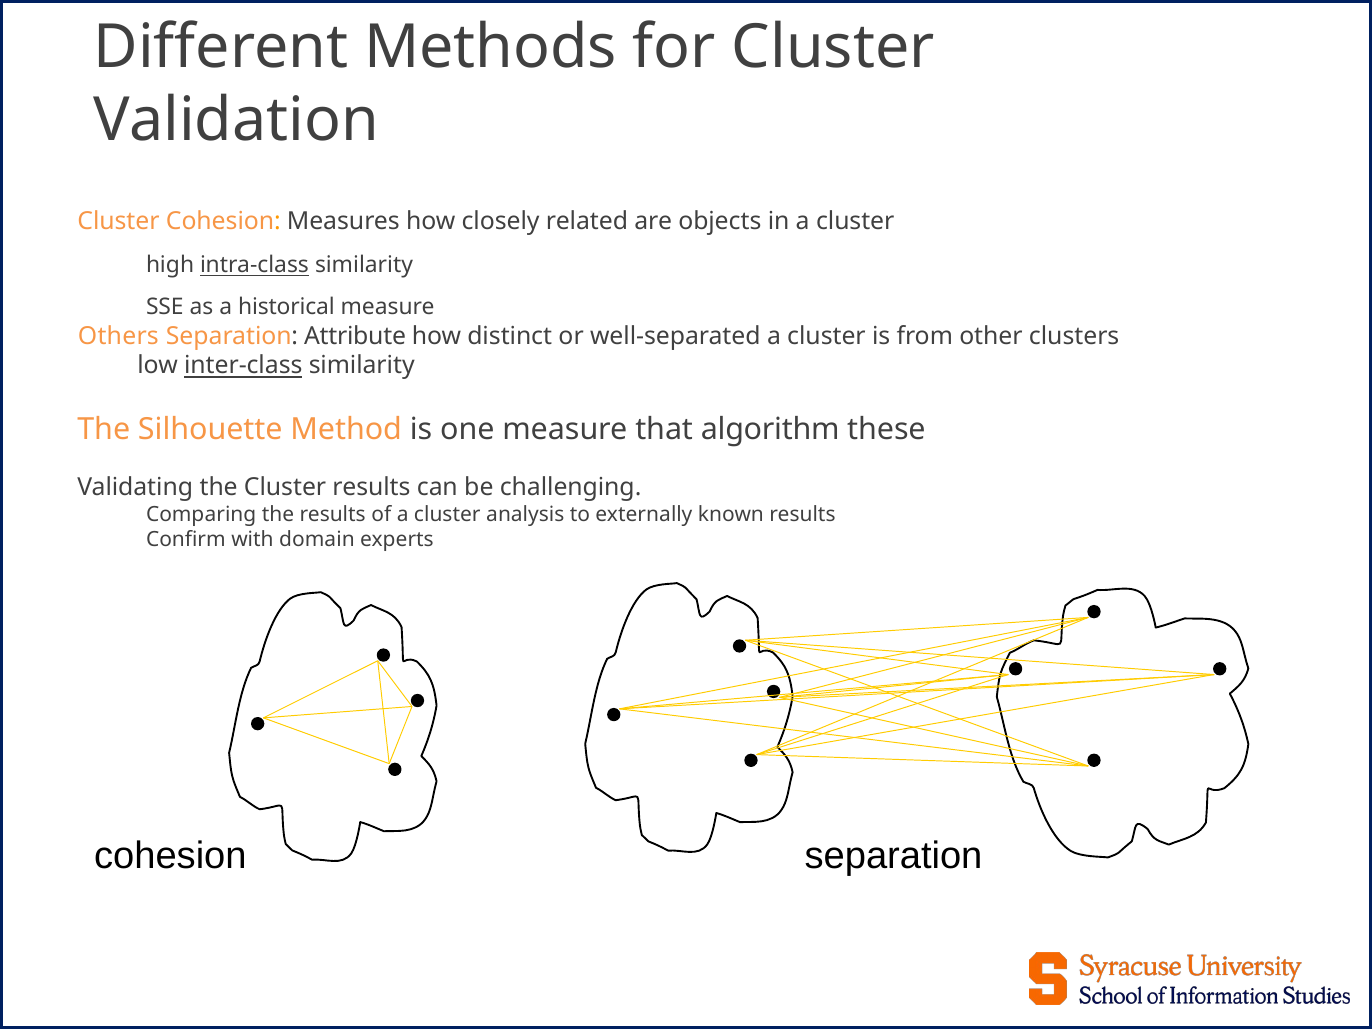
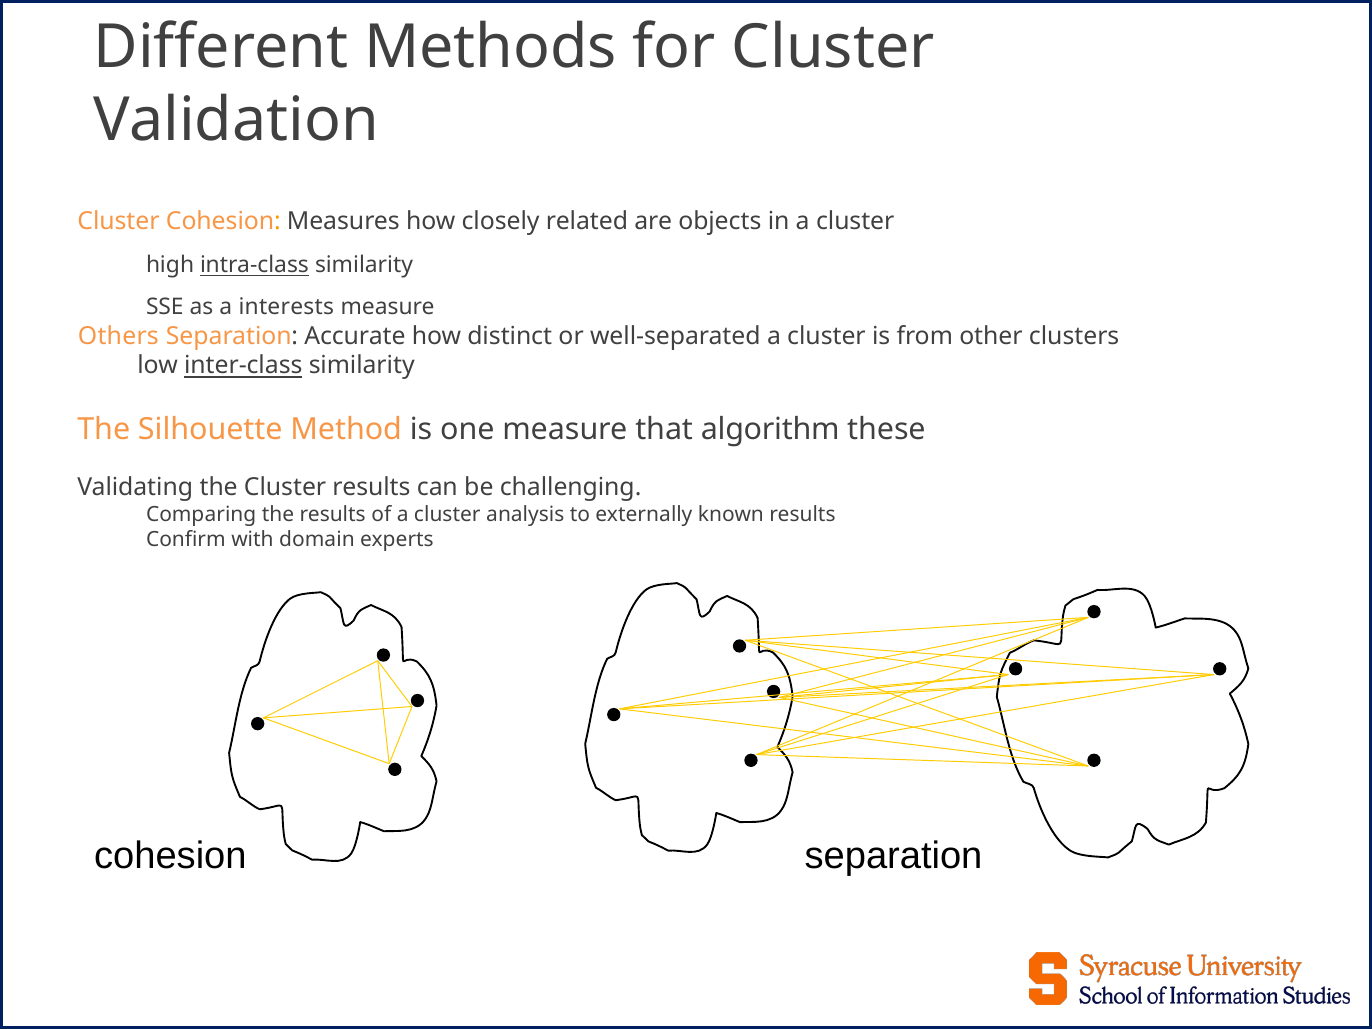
historical: historical -> interests
Attribute: Attribute -> Accurate
